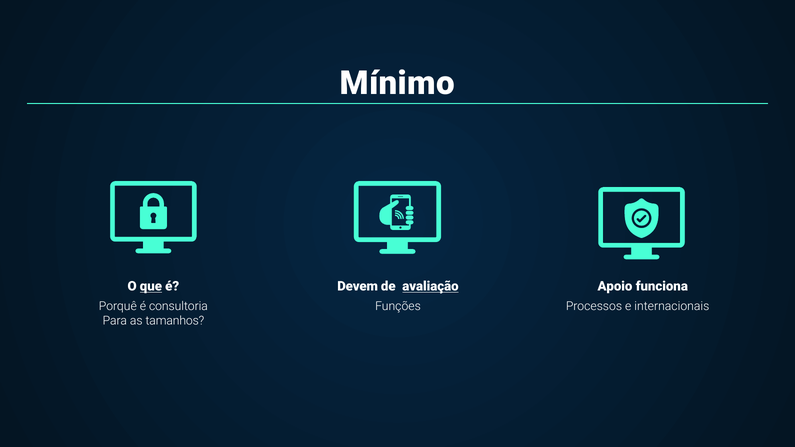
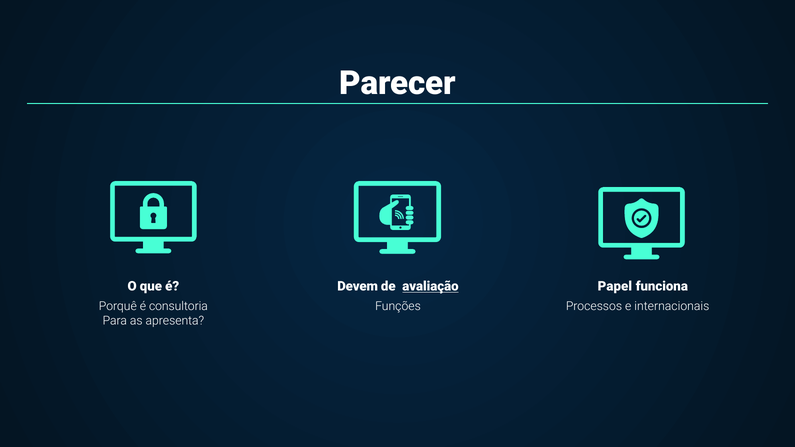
Mínimo: Mínimo -> Parecer
que underline: present -> none
Apoio: Apoio -> Papel
tamanhos: tamanhos -> apresenta
